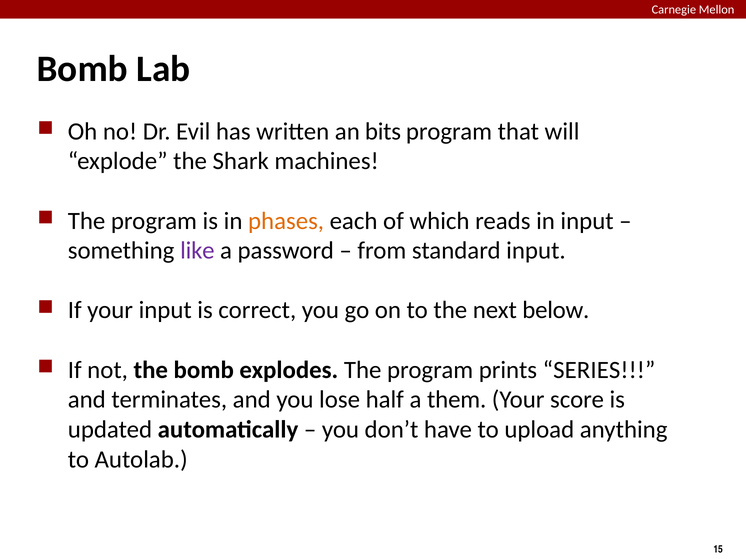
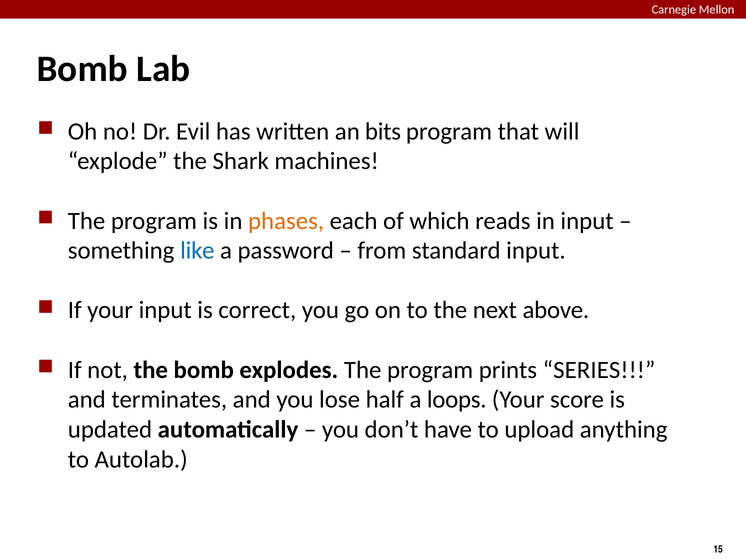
like colour: purple -> blue
below: below -> above
them: them -> loops
